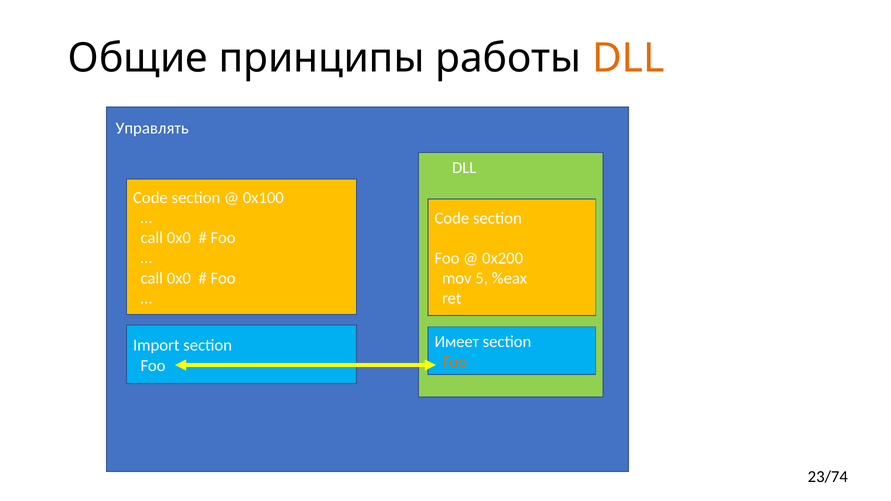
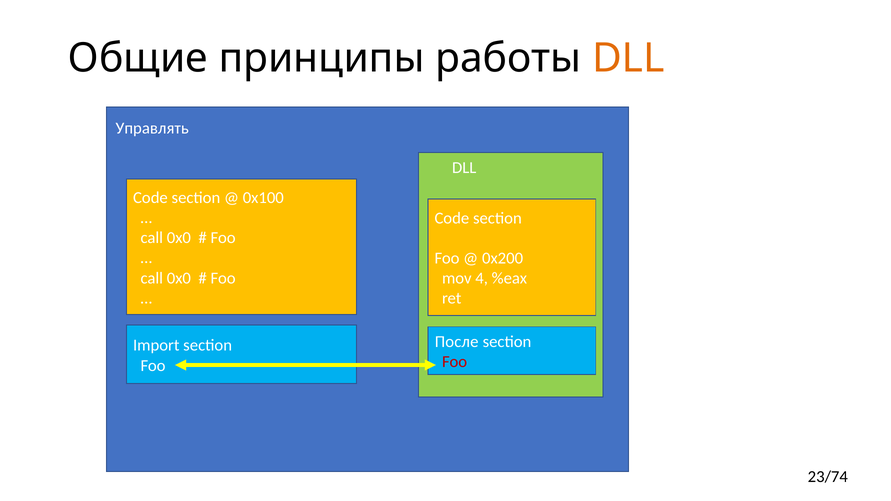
5: 5 -> 4
Имеет: Имеет -> После
Foo at (455, 362) colour: orange -> red
